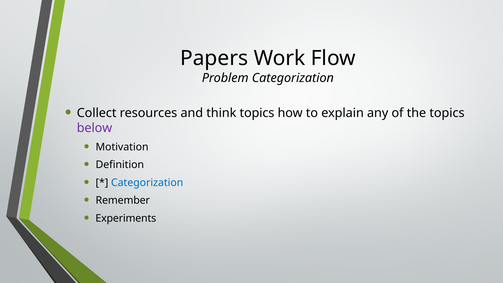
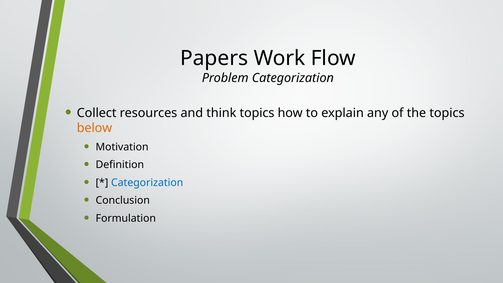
below colour: purple -> orange
Remember: Remember -> Conclusion
Experiments: Experiments -> Formulation
